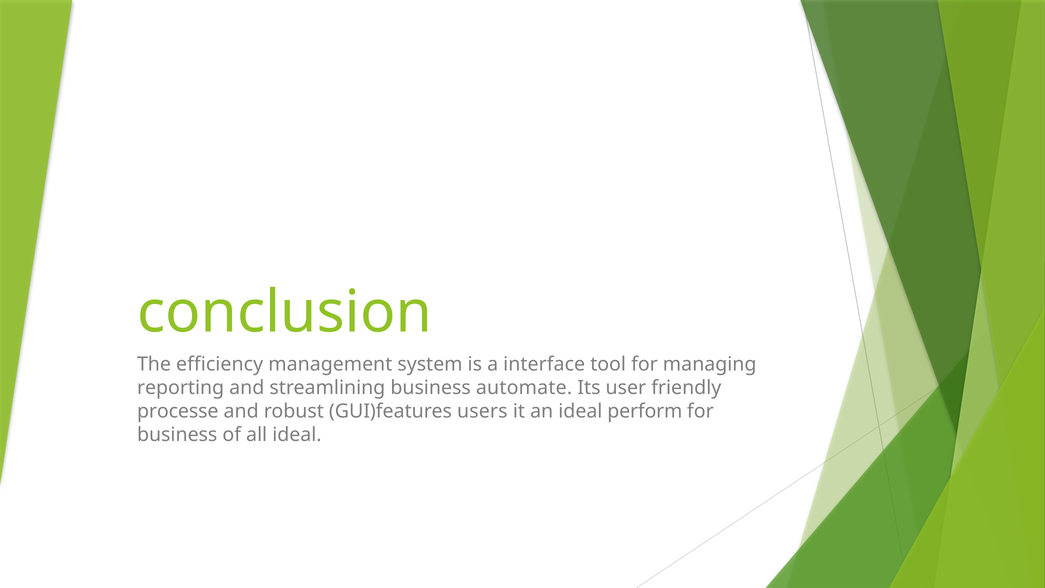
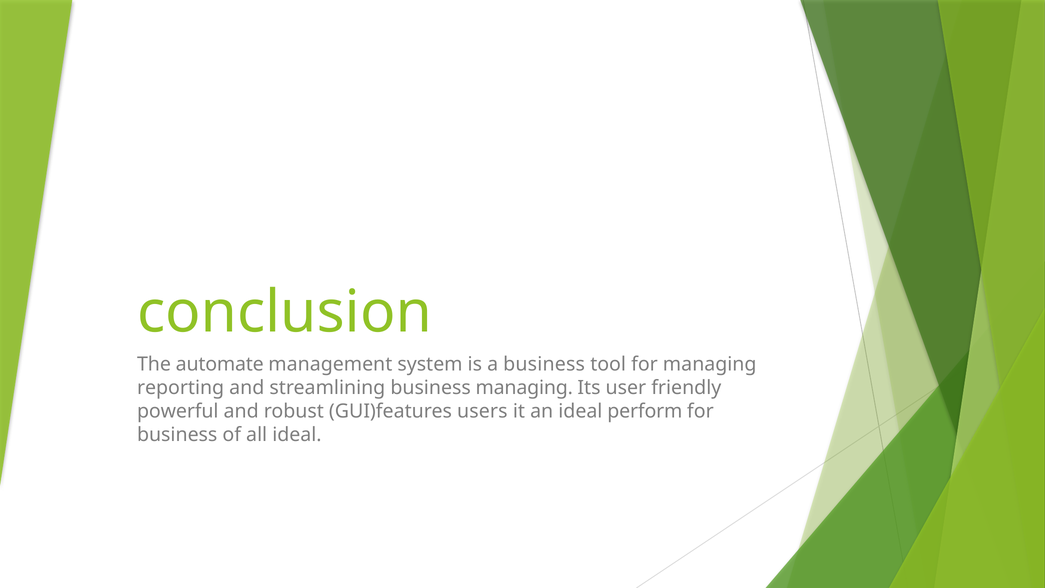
efficiency: efficiency -> automate
a interface: interface -> business
business automate: automate -> managing
processe: processe -> powerful
